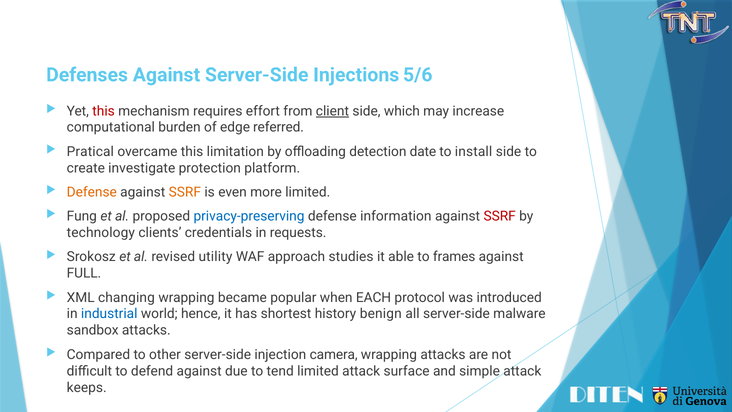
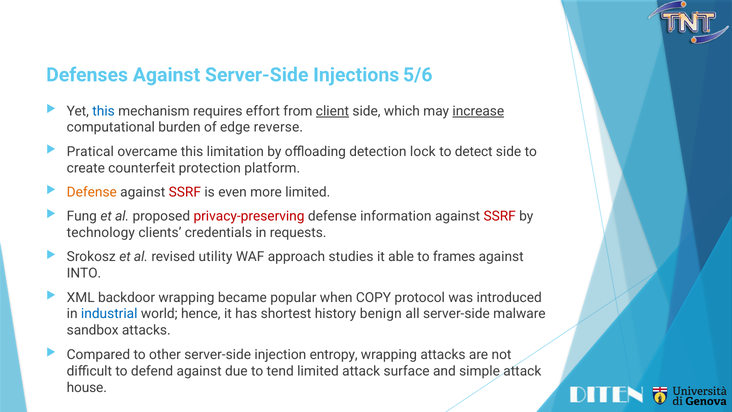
this at (104, 111) colour: red -> blue
increase underline: none -> present
referred: referred -> reverse
date: date -> lock
install: install -> detect
investigate: investigate -> counterfeit
SSRF at (185, 192) colour: orange -> red
privacy-preserving colour: blue -> red
FULL: FULL -> INTO
changing: changing -> backdoor
EACH: EACH -> COPY
camera: camera -> entropy
keeps: keeps -> house
